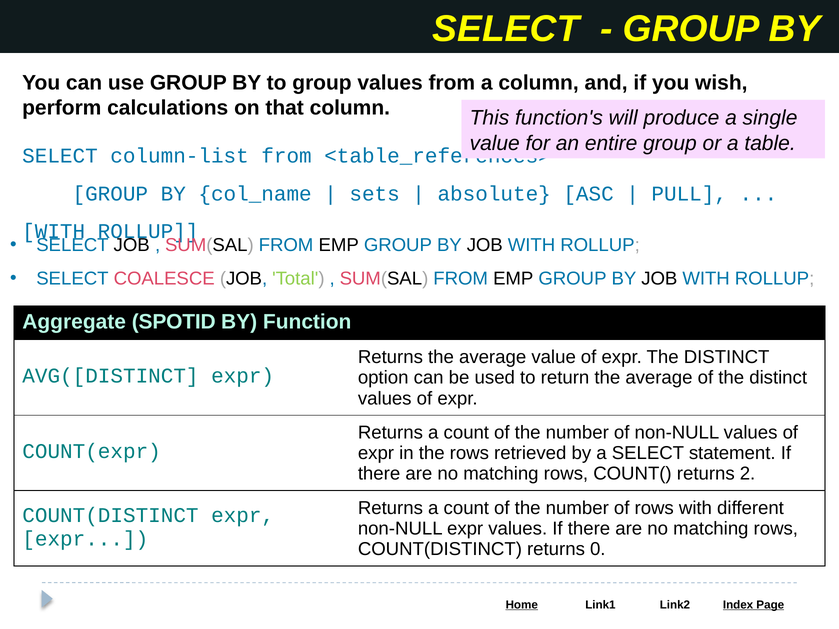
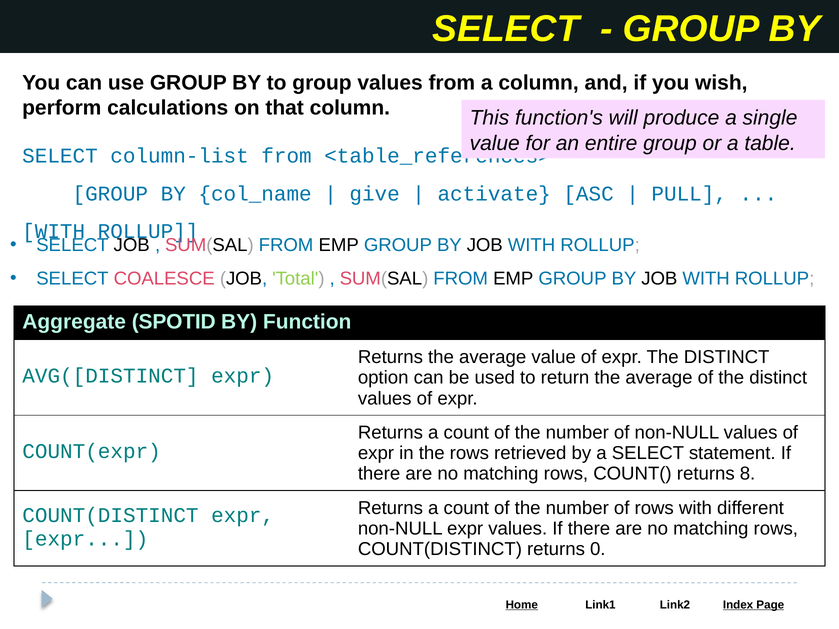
sets: sets -> give
absolute: absolute -> activate
2: 2 -> 8
